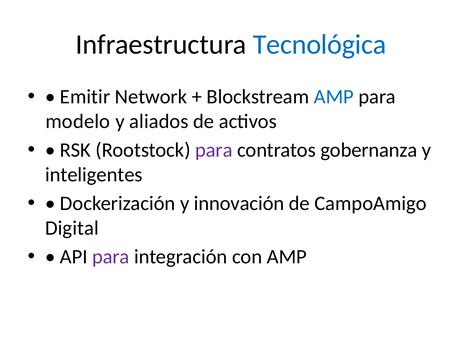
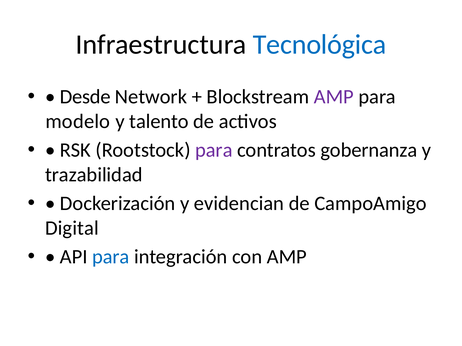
Emitir: Emitir -> Desde
AMP at (334, 97) colour: blue -> purple
aliados: aliados -> talento
inteligentes: inteligentes -> trazabilidad
innovación: innovación -> evidencian
para at (111, 257) colour: purple -> blue
